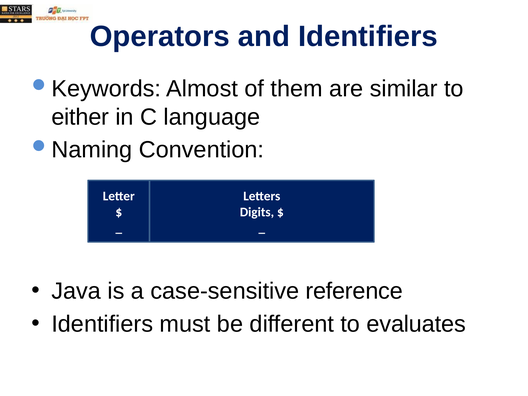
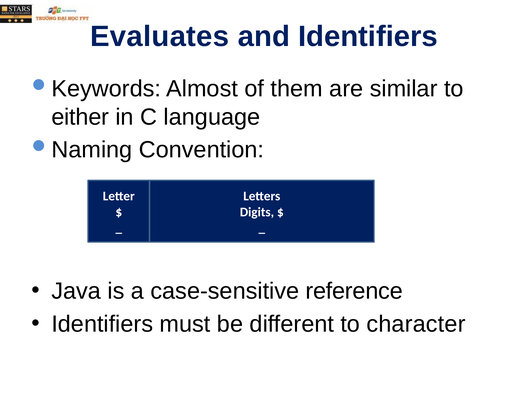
Operators: Operators -> Evaluates
evaluates: evaluates -> character
